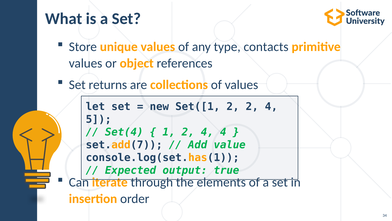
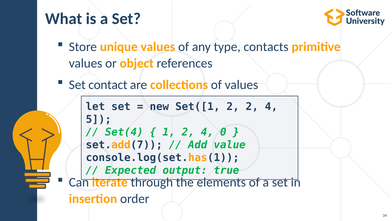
returns: returns -> contact
4 4: 4 -> 0
